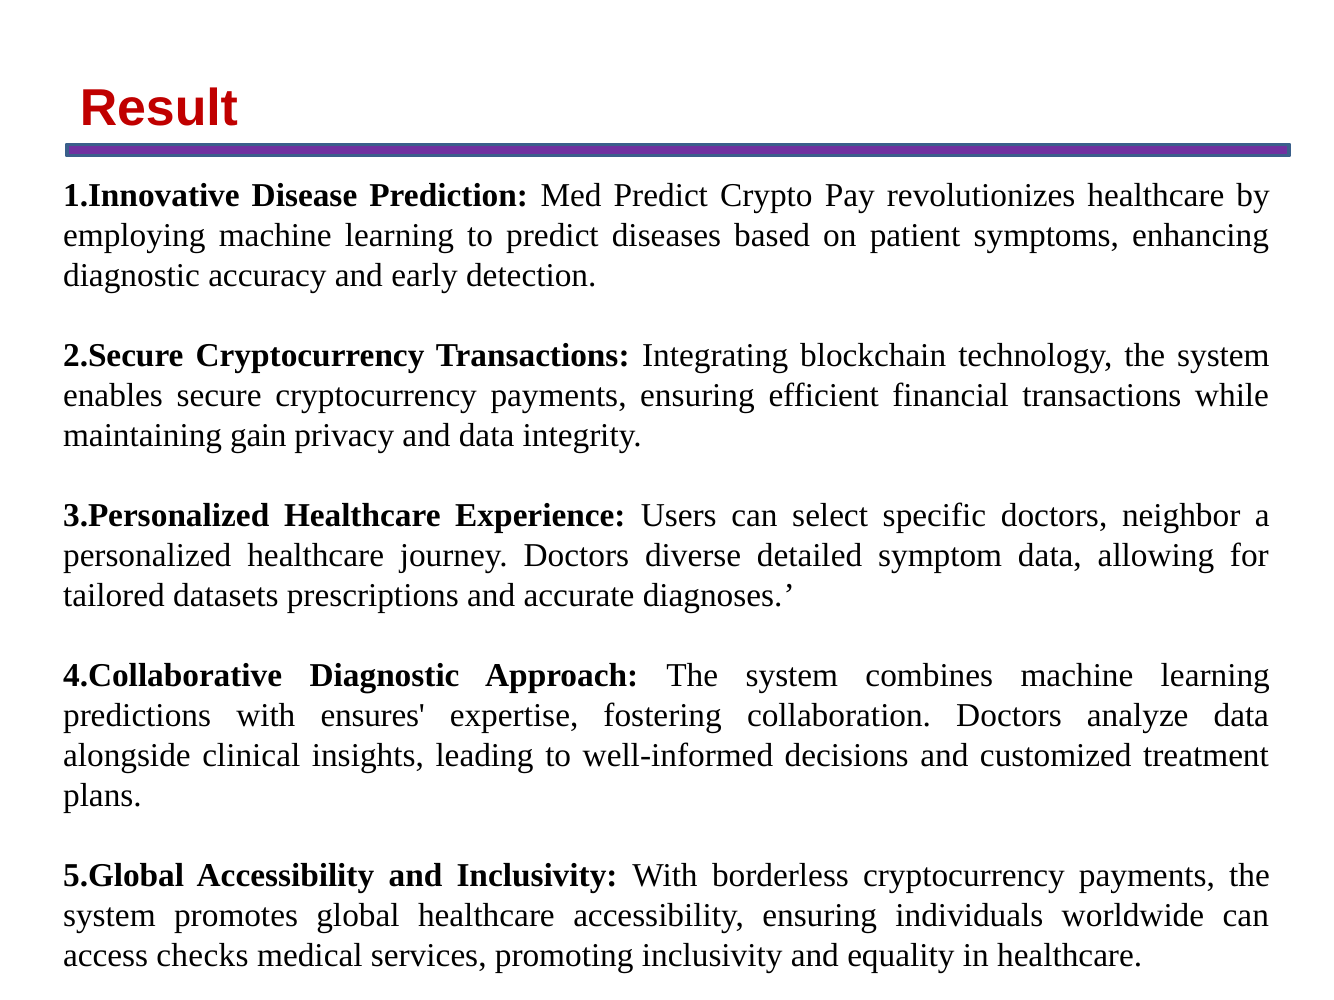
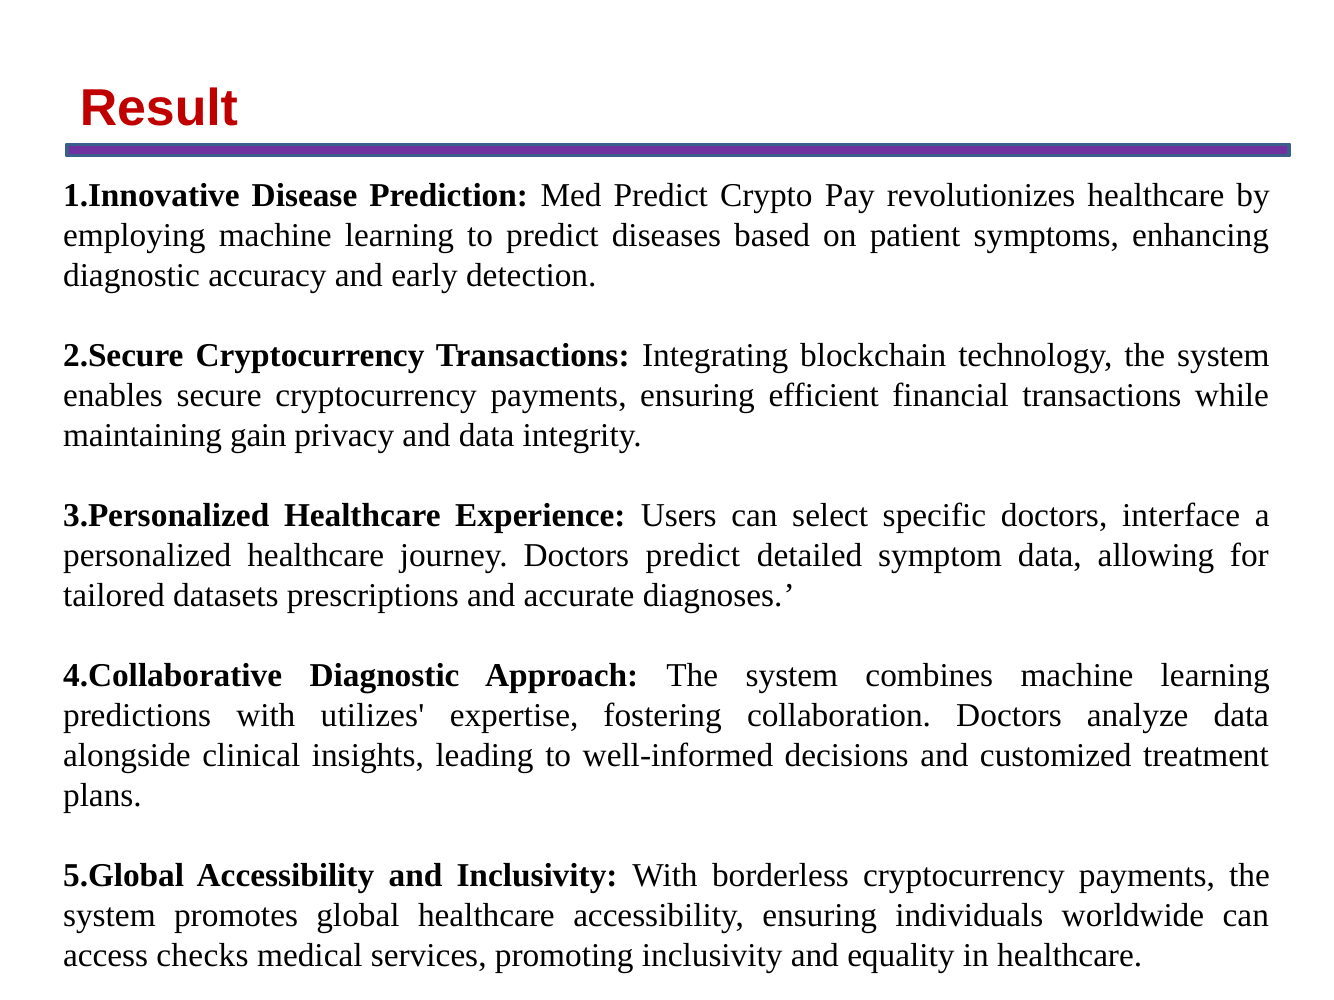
neighbor: neighbor -> interface
Doctors diverse: diverse -> predict
ensures: ensures -> utilizes
